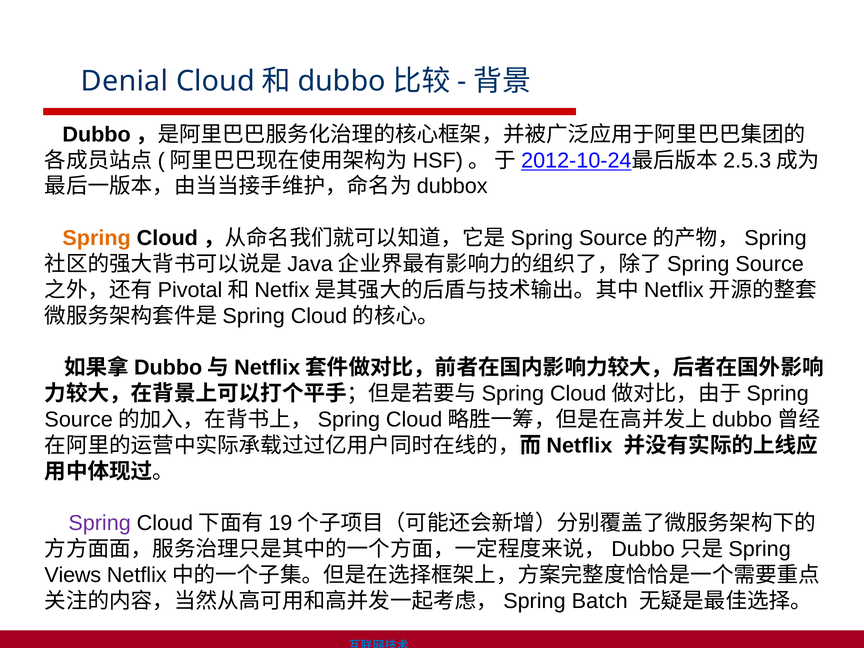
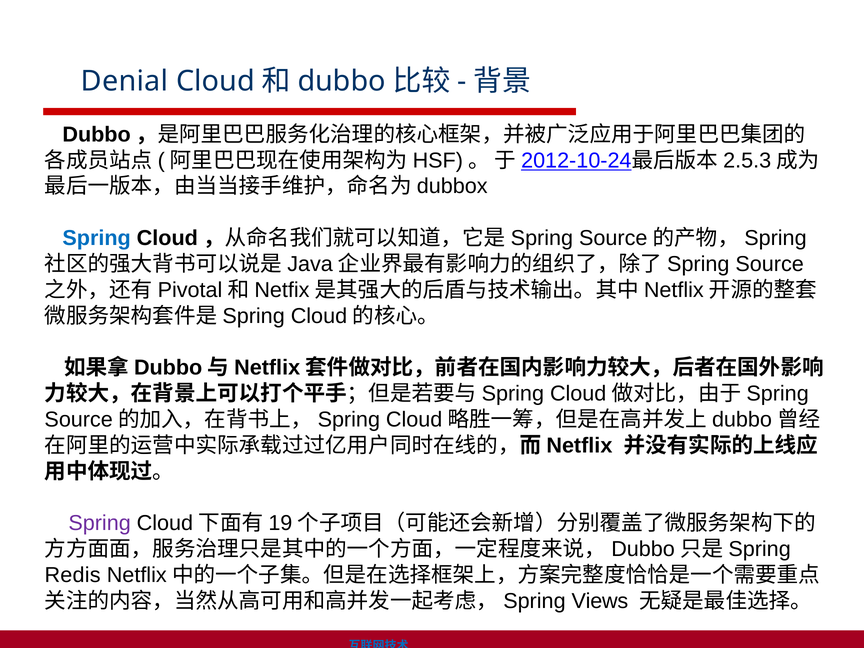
Spring at (97, 238) colour: orange -> blue
Views: Views -> Redis
Batch: Batch -> Views
